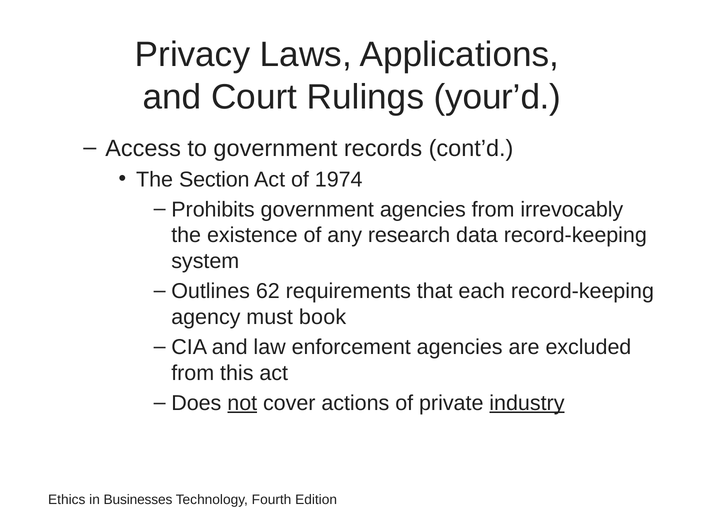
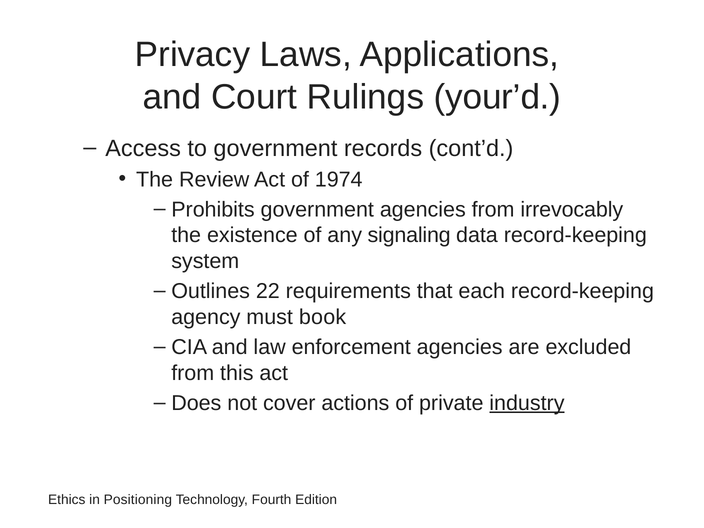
Section: Section -> Review
research: research -> signaling
62: 62 -> 22
not underline: present -> none
Businesses: Businesses -> Positioning
